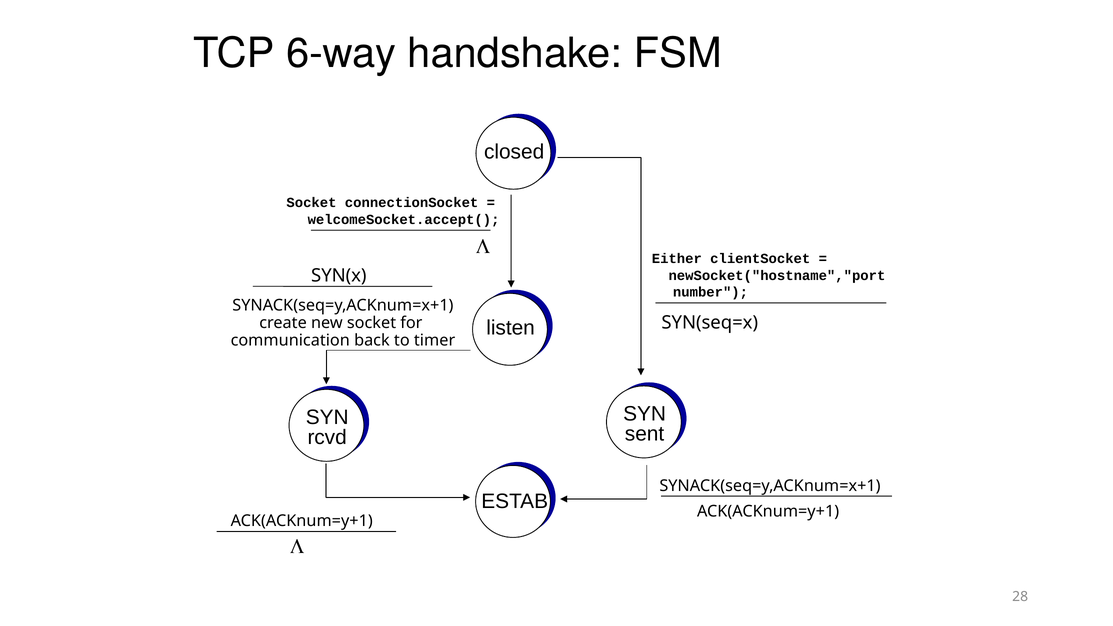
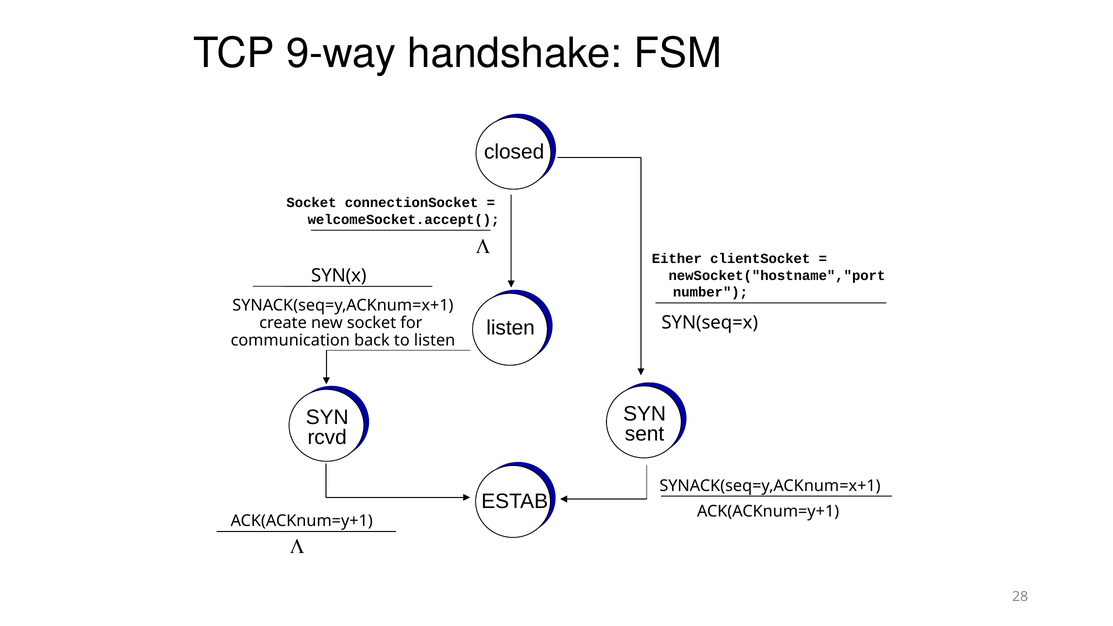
6-way: 6-way -> 9-way
to timer: timer -> listen
